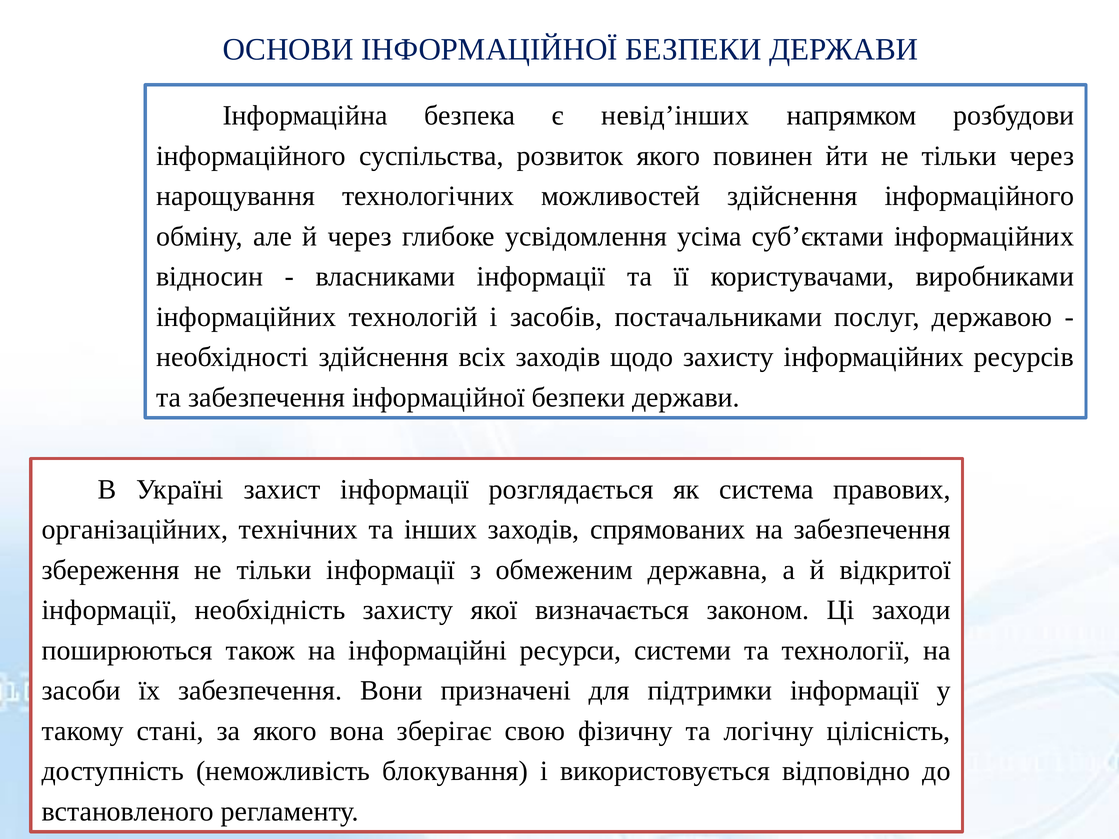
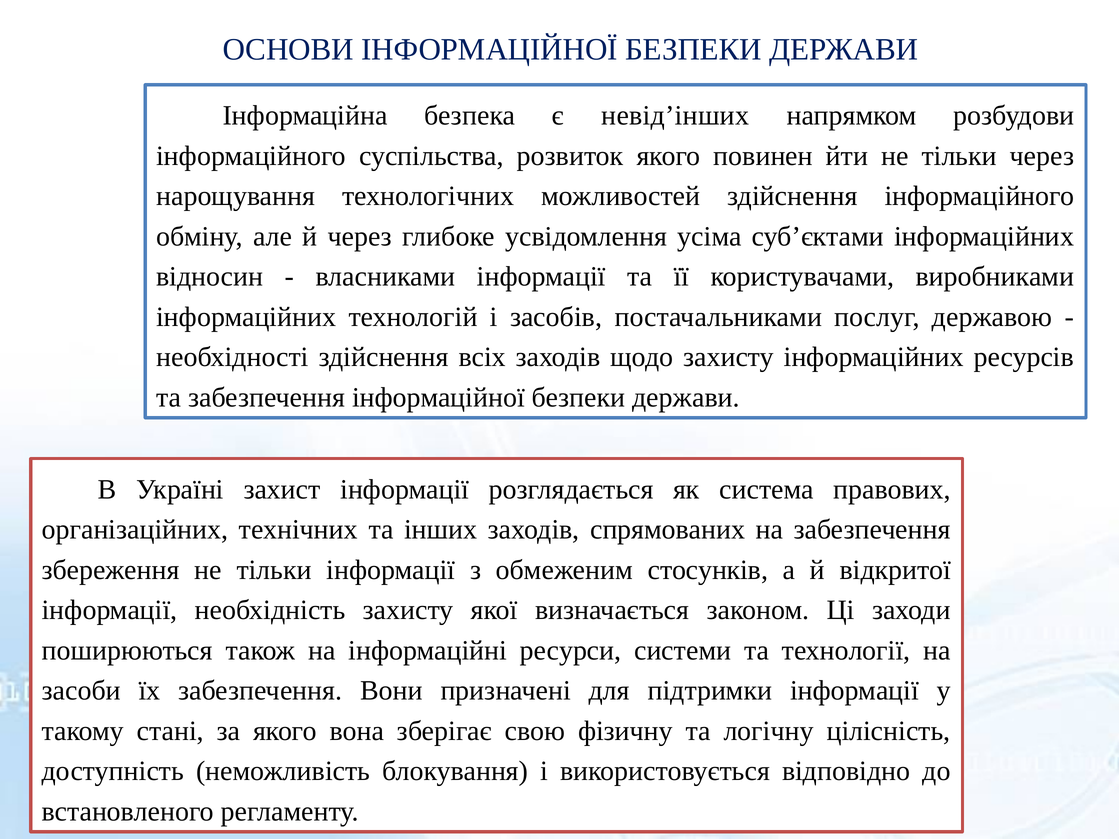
державна: державна -> стосунків
